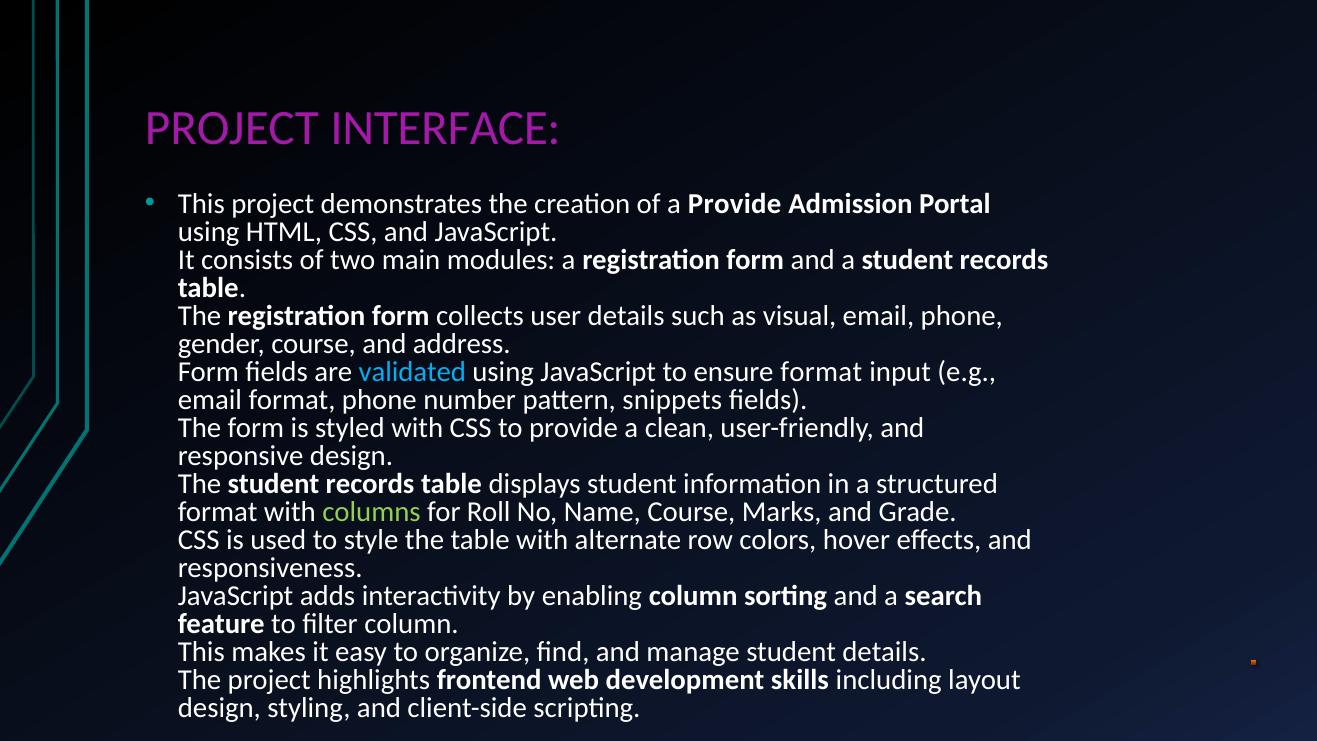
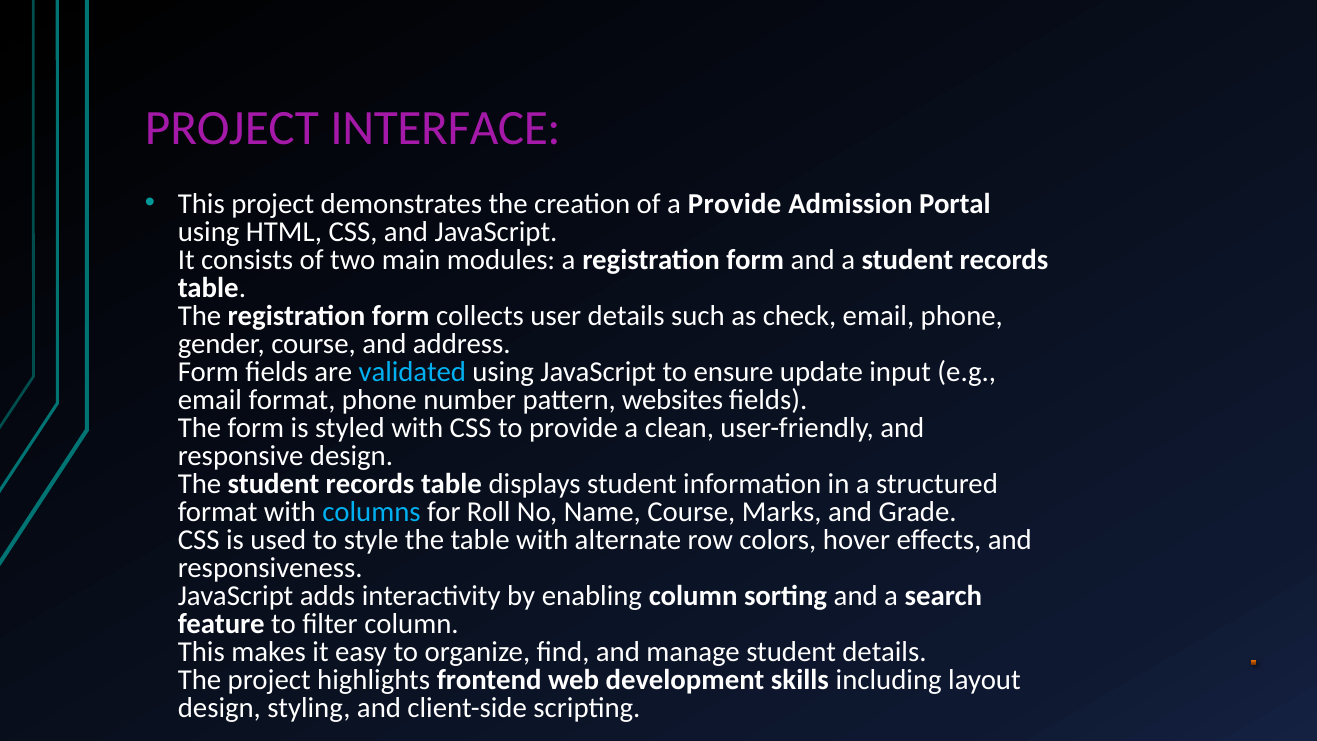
visual: visual -> check
ensure format: format -> update
snippets: snippets -> websites
columns colour: light green -> light blue
